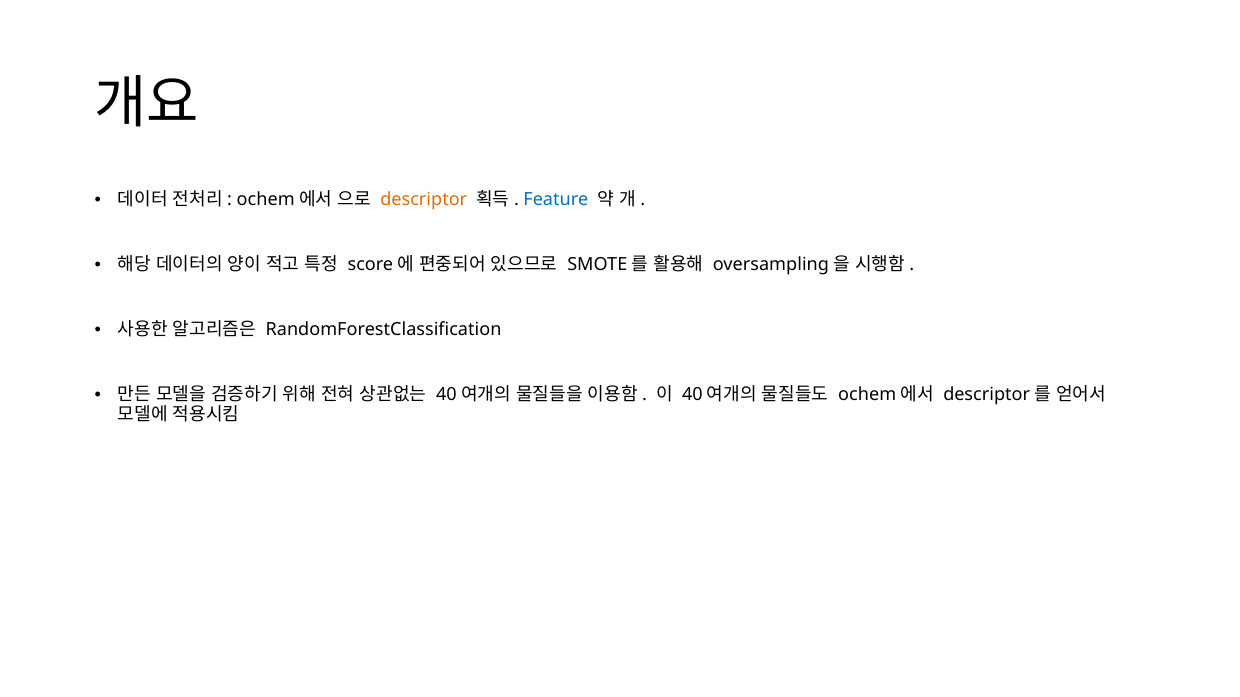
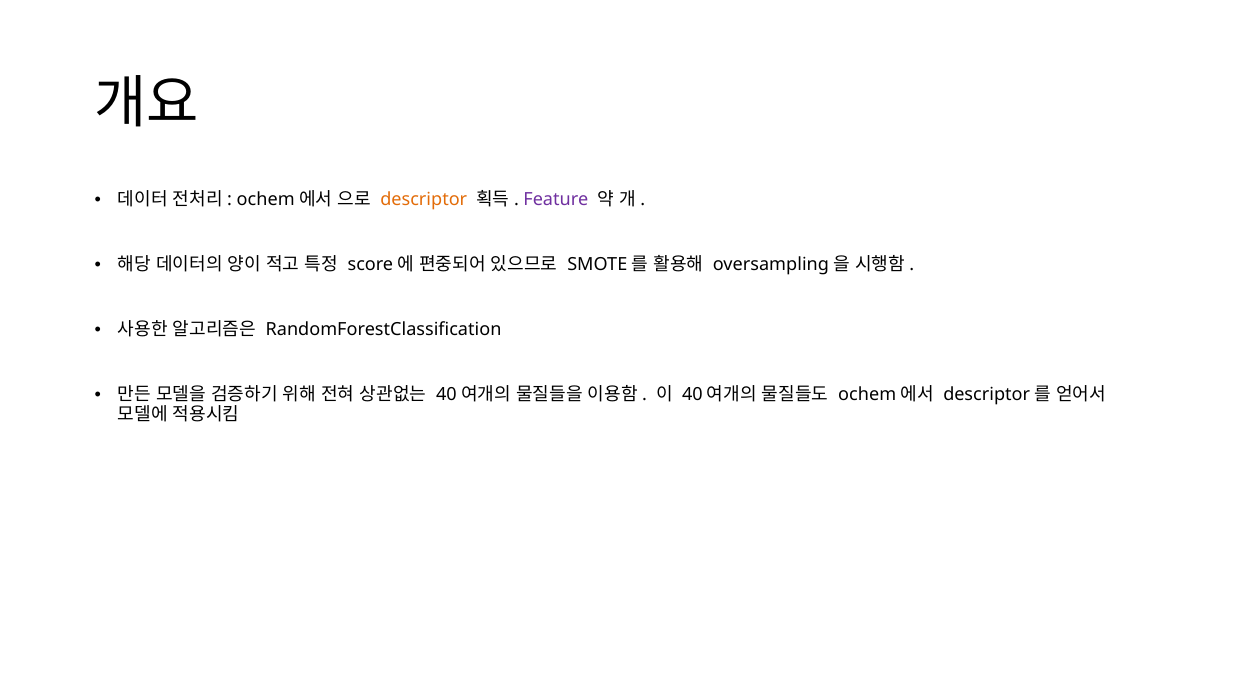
Feature colour: blue -> purple
